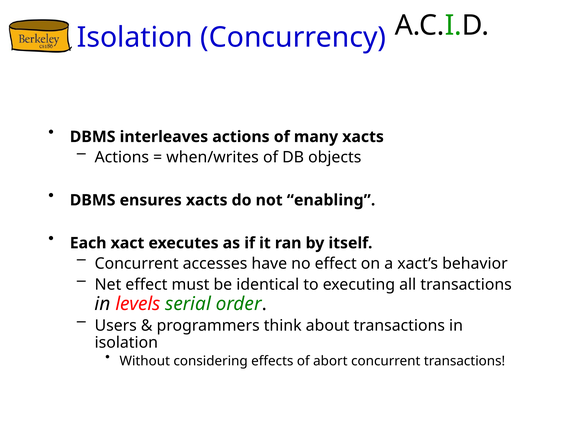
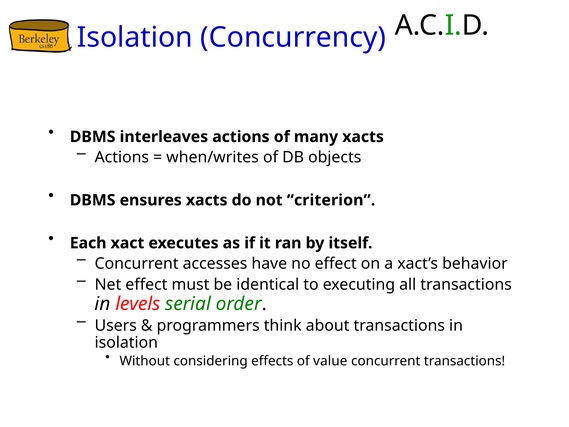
enabling: enabling -> criterion
abort: abort -> value
